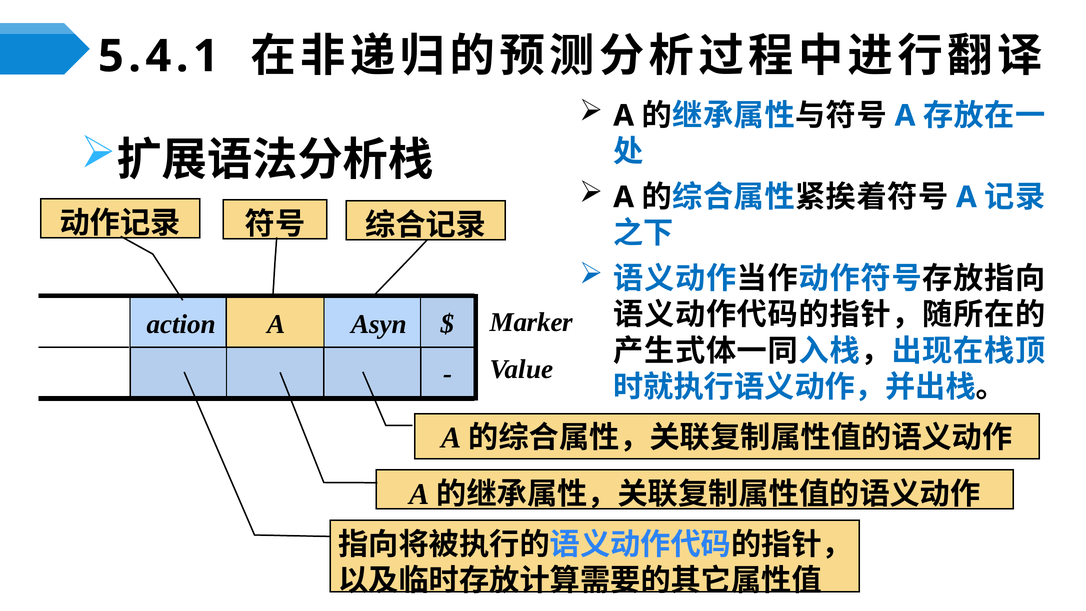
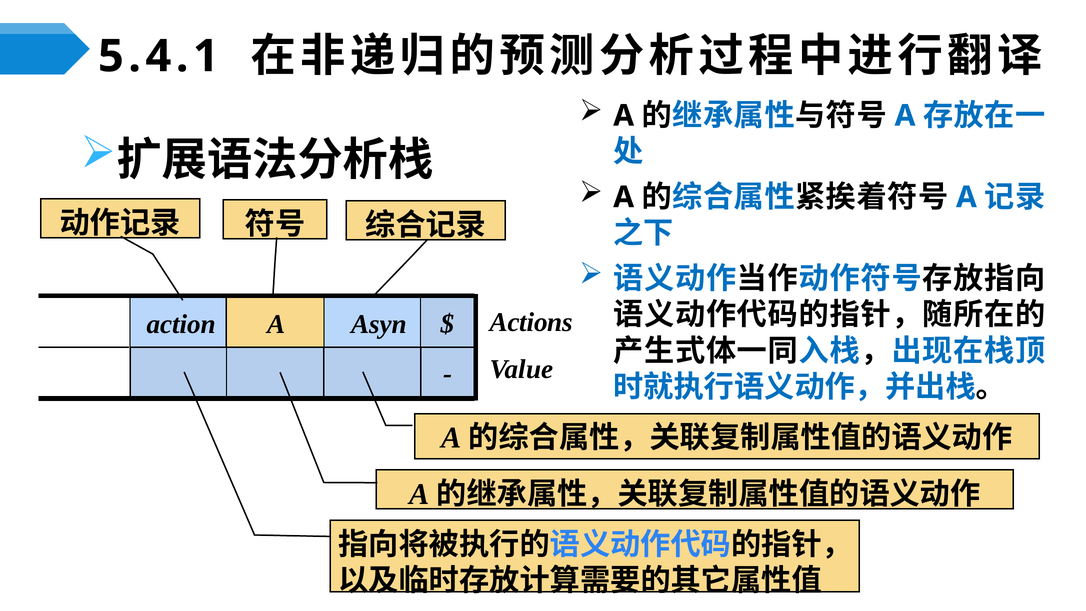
Marker: Marker -> Actions
